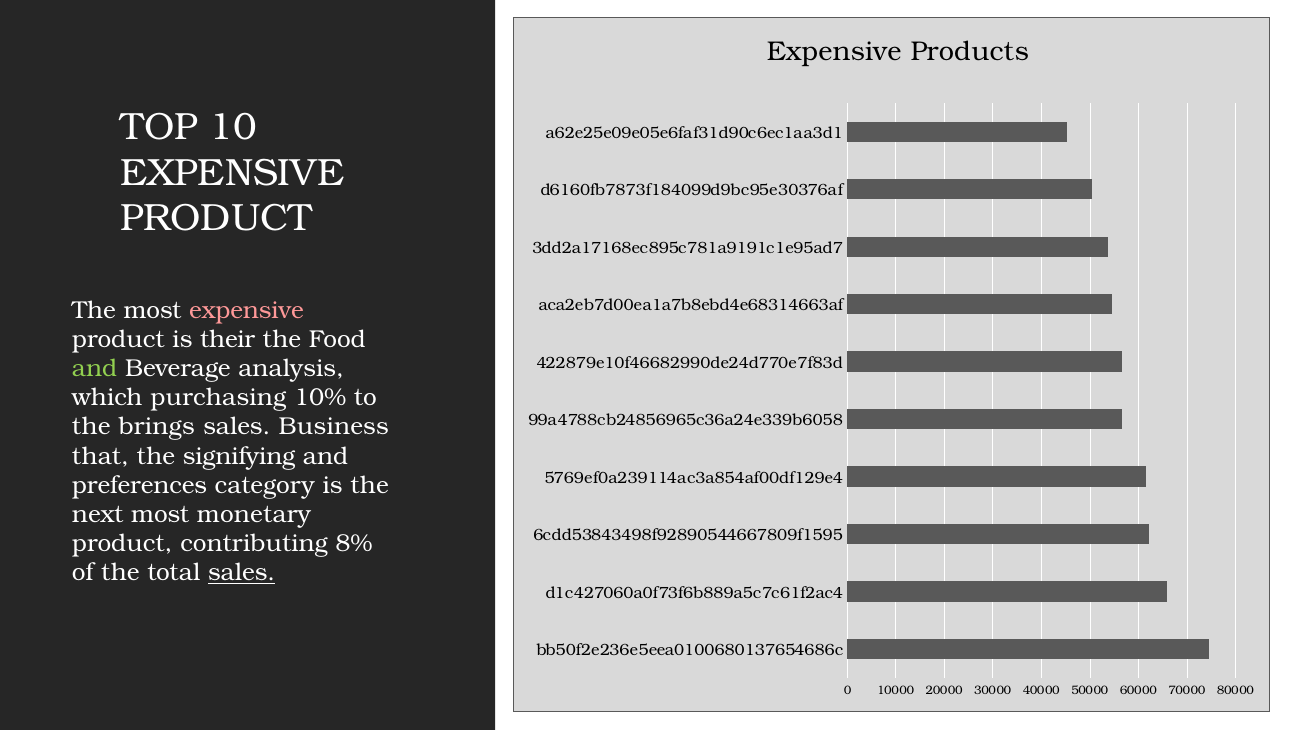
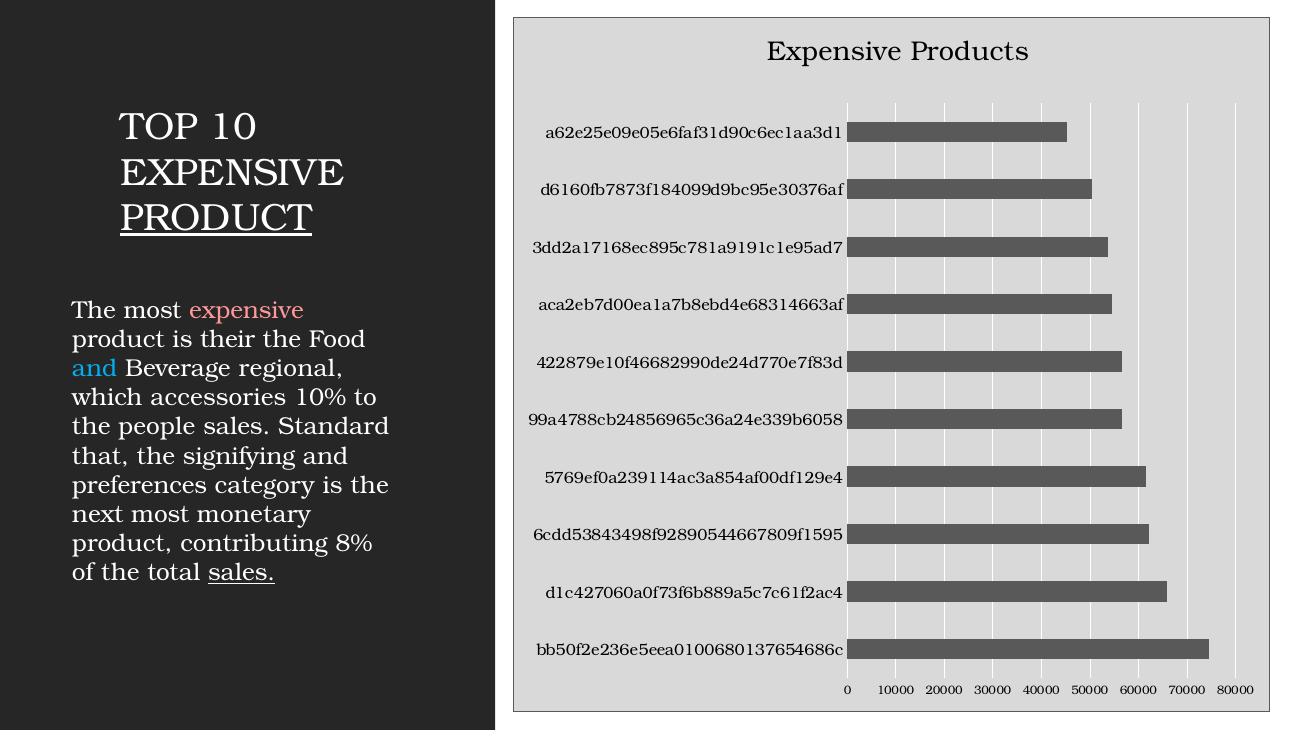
PRODUCT at (216, 218) underline: none -> present
and at (95, 368) colour: light green -> light blue
analysis: analysis -> regional
purchasing: purchasing -> accessories
brings: brings -> people
Business: Business -> Standard
